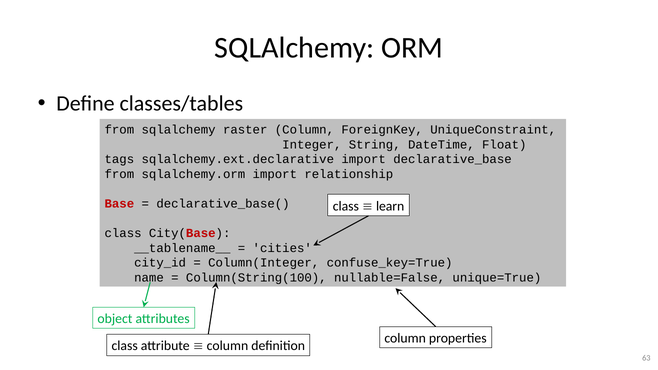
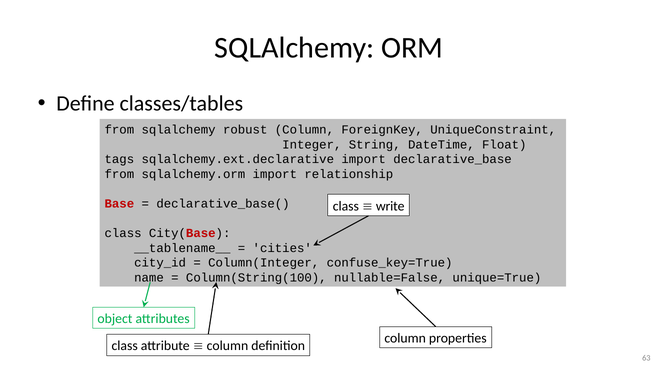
raster: raster -> robust
learn: learn -> write
